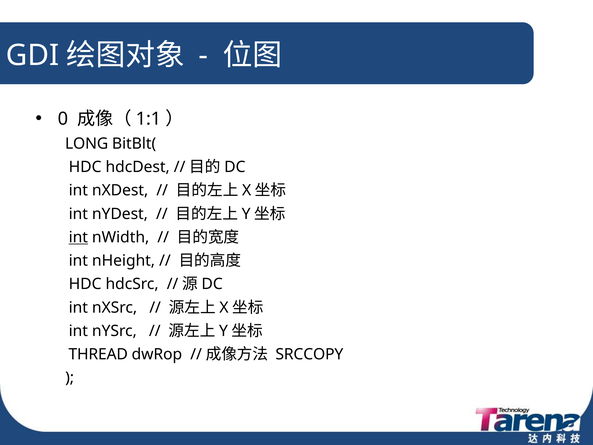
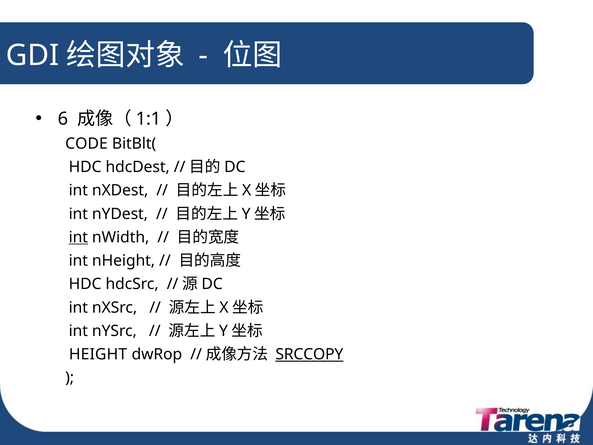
0: 0 -> 6
LONG: LONG -> CODE
THREAD: THREAD -> HEIGHT
SRCCOPY underline: none -> present
